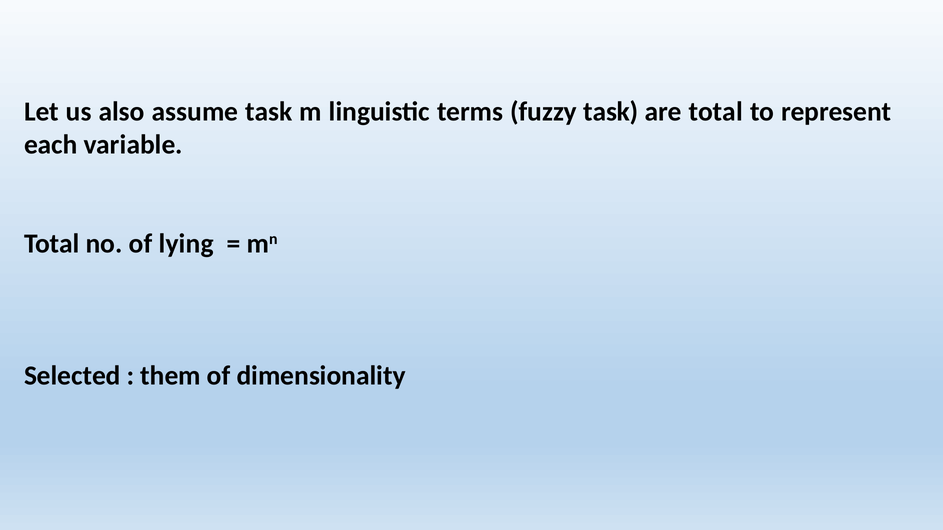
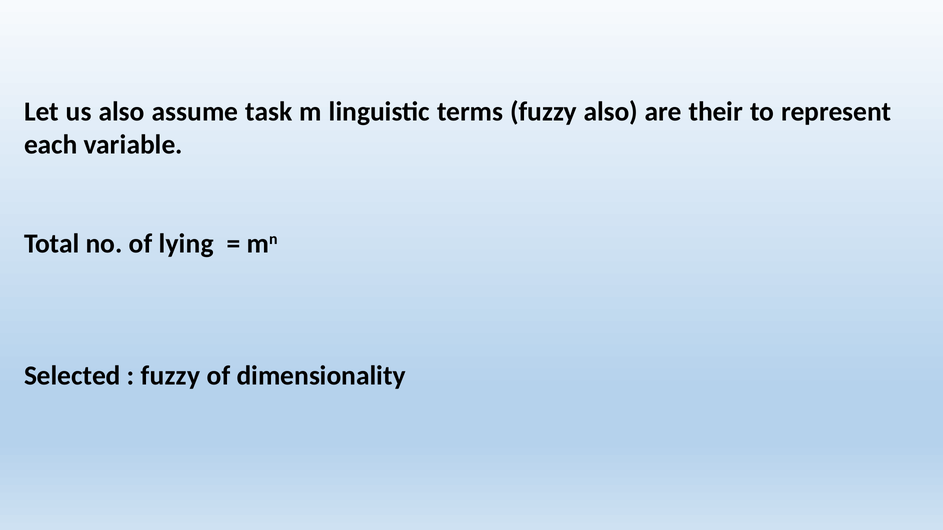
fuzzy task: task -> also
are total: total -> their
them at (171, 376): them -> fuzzy
